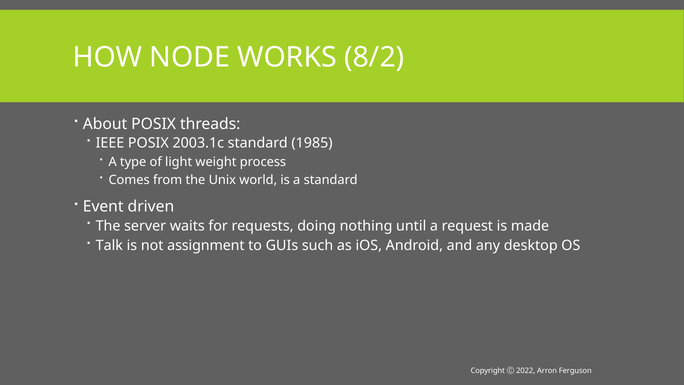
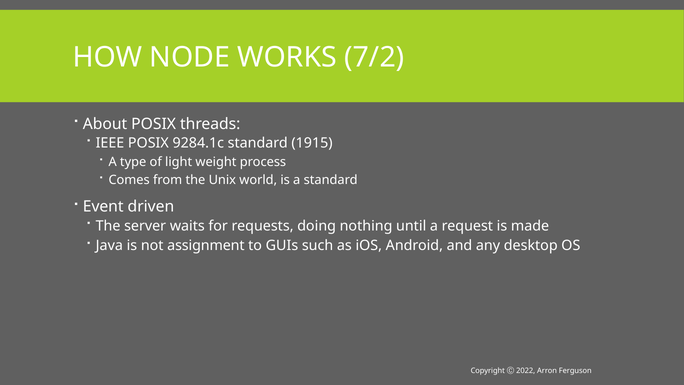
8/2: 8/2 -> 7/2
2003.1c: 2003.1c -> 9284.1c
1985: 1985 -> 1915
Talk: Talk -> Java
